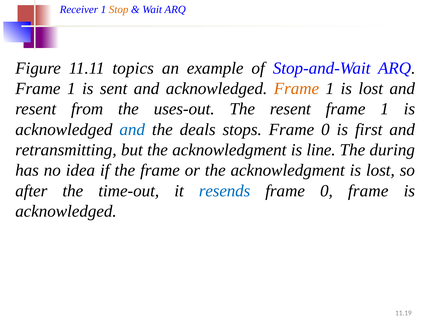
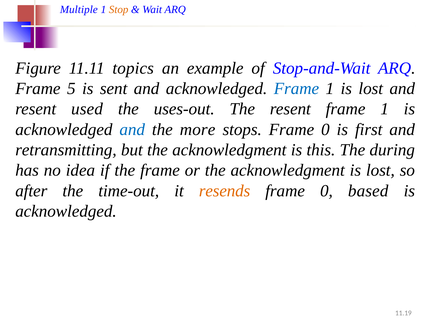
Receiver: Receiver -> Multiple
1 at (71, 89): 1 -> 5
Frame at (296, 89) colour: orange -> blue
from: from -> used
deals: deals -> more
line: line -> this
resends colour: blue -> orange
0 frame: frame -> based
